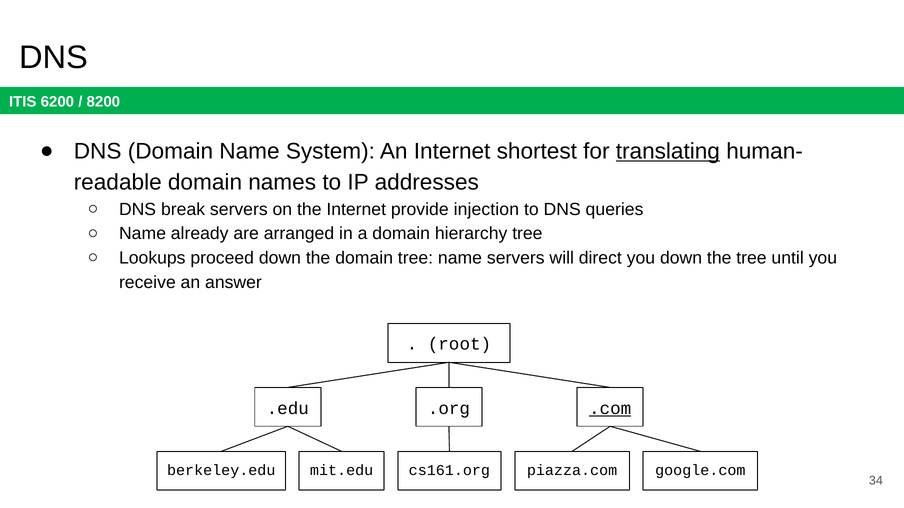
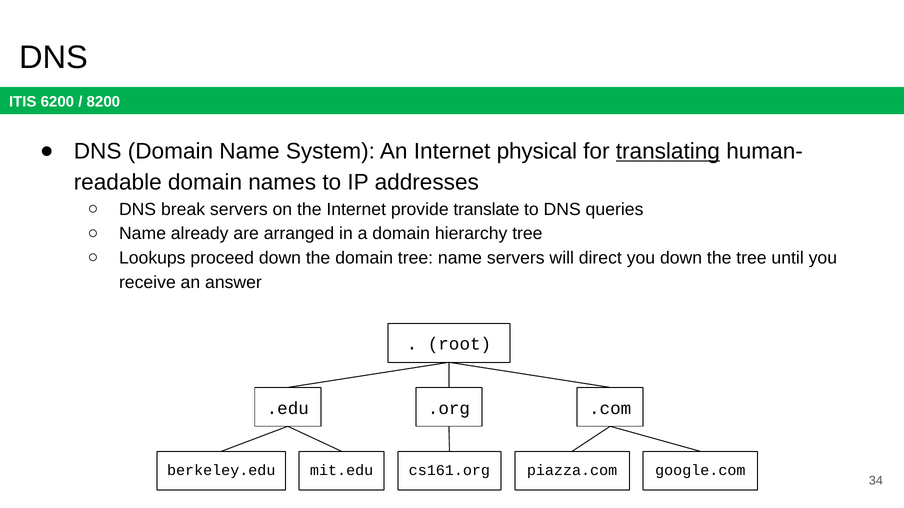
shortest: shortest -> physical
injection: injection -> translate
.com underline: present -> none
